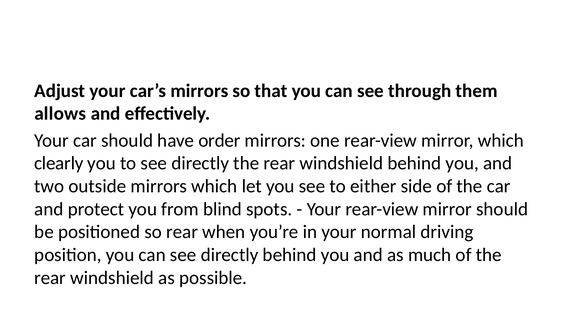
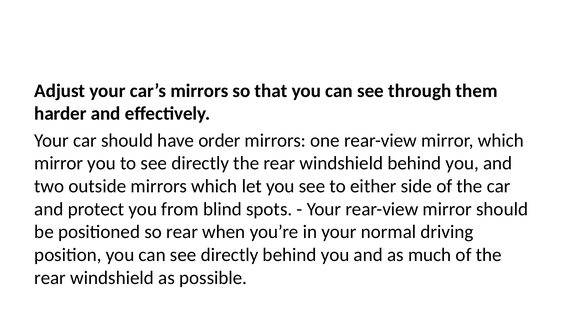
allows: allows -> harder
clearly at (59, 163): clearly -> mirror
